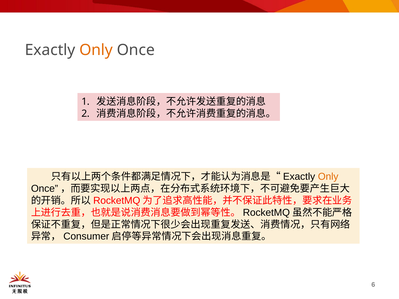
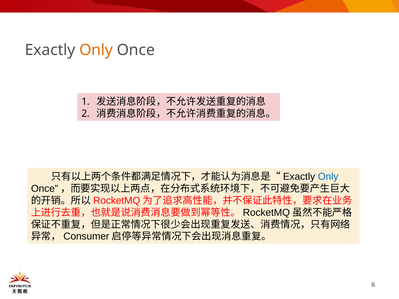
Only at (328, 177) colour: orange -> blue
